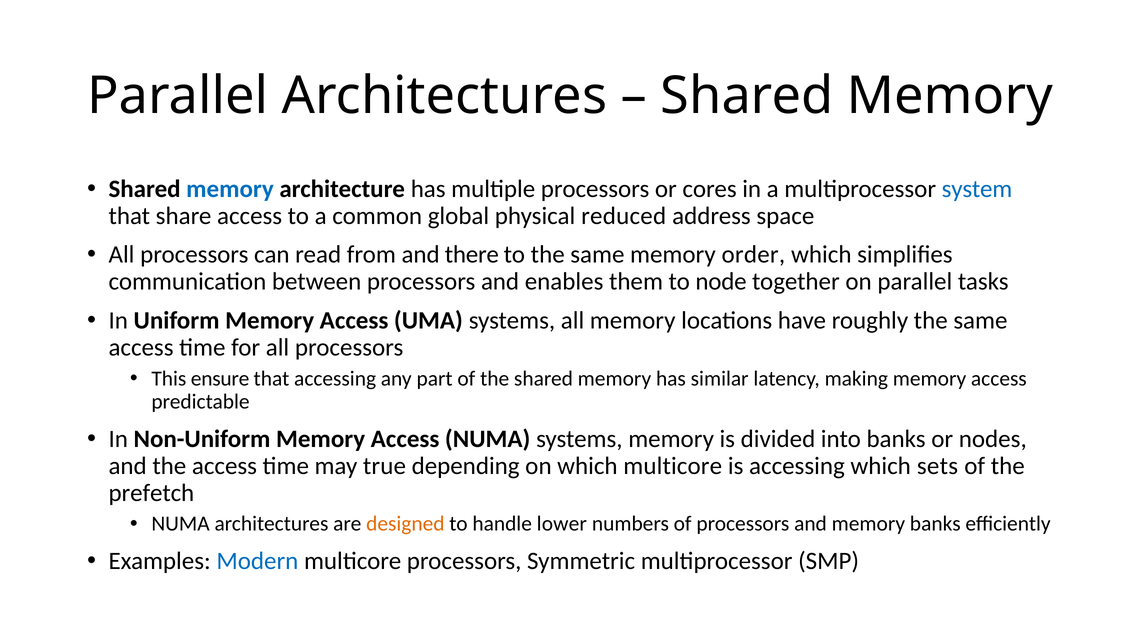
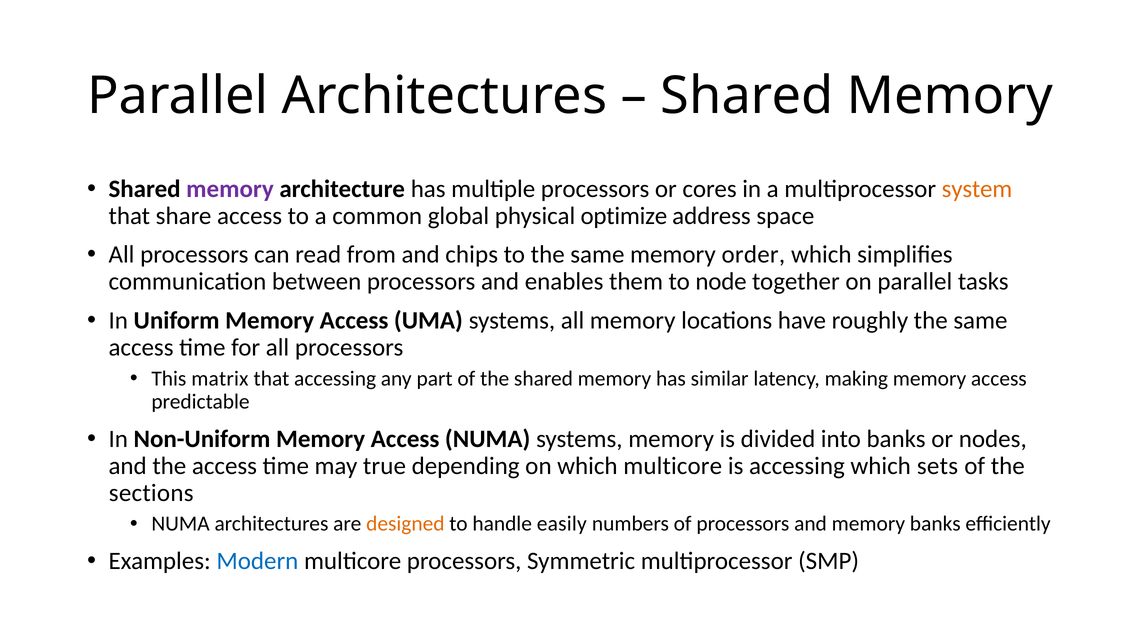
memory at (230, 189) colour: blue -> purple
system colour: blue -> orange
reduced: reduced -> optimize
there: there -> chips
ensure: ensure -> matrix
prefetch: prefetch -> sections
lower: lower -> easily
